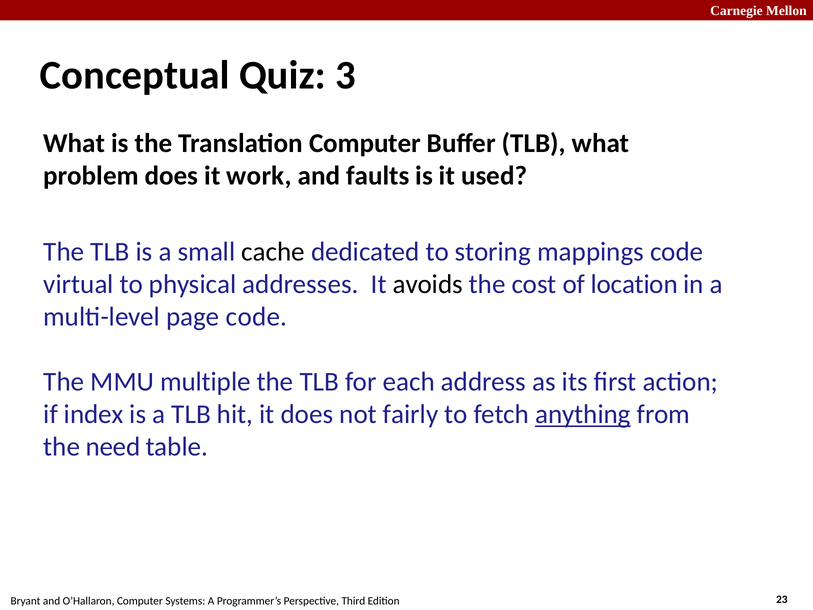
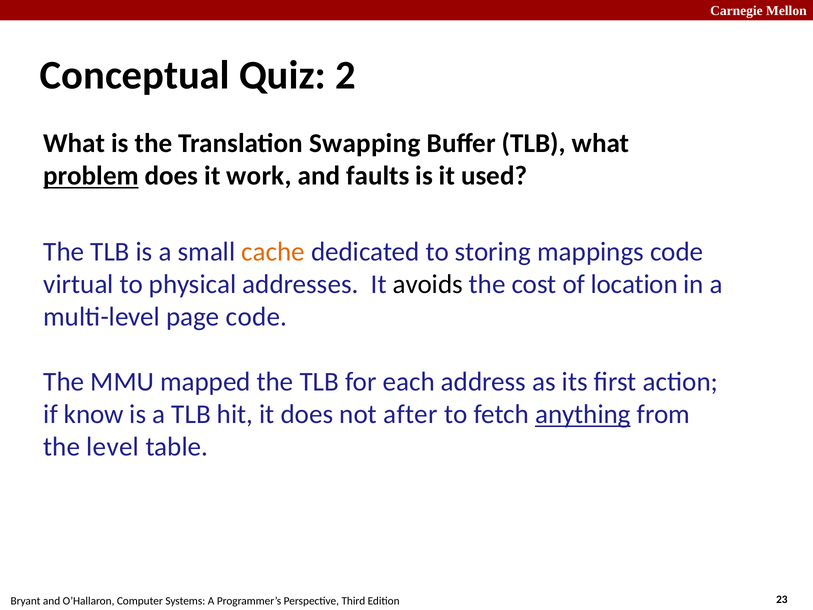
3: 3 -> 2
Translation Computer: Computer -> Swapping
problem underline: none -> present
cache colour: black -> orange
multiple: multiple -> mapped
index: index -> know
fairly: fairly -> after
need: need -> level
